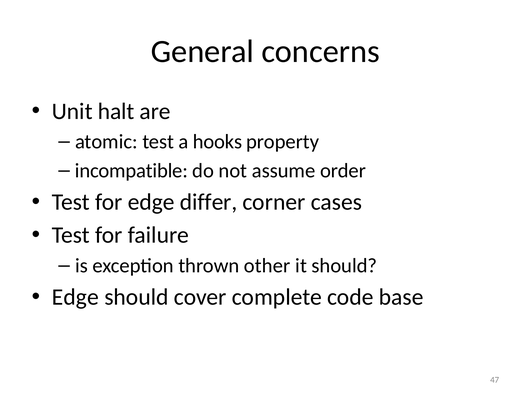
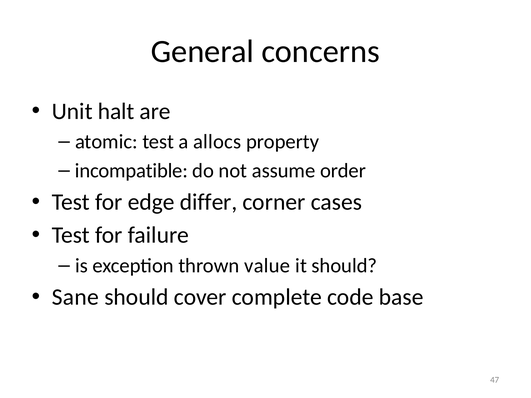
hooks: hooks -> allocs
other: other -> value
Edge at (75, 297): Edge -> Sane
